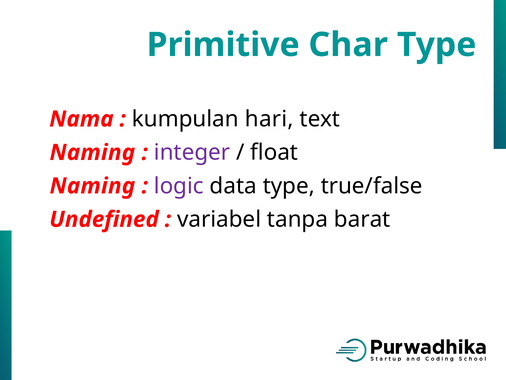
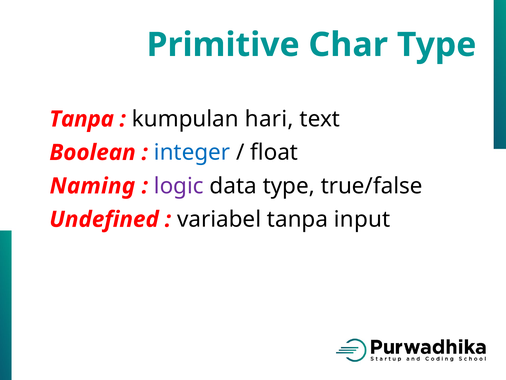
Nama at (81, 119): Nama -> Tanpa
Naming at (92, 152): Naming -> Boolean
integer colour: purple -> blue
barat: barat -> input
